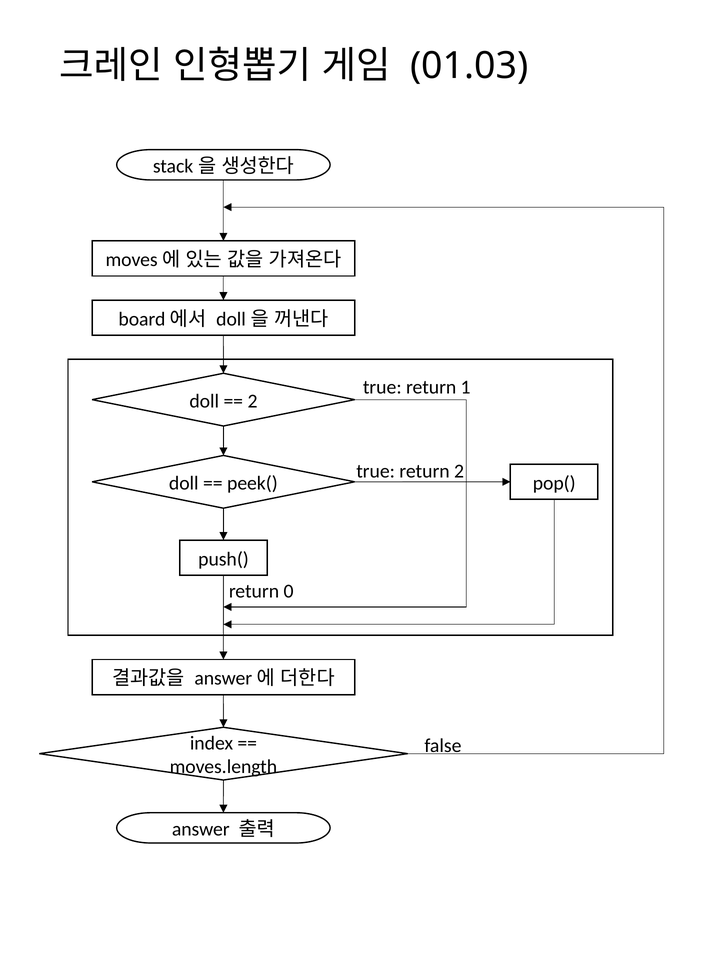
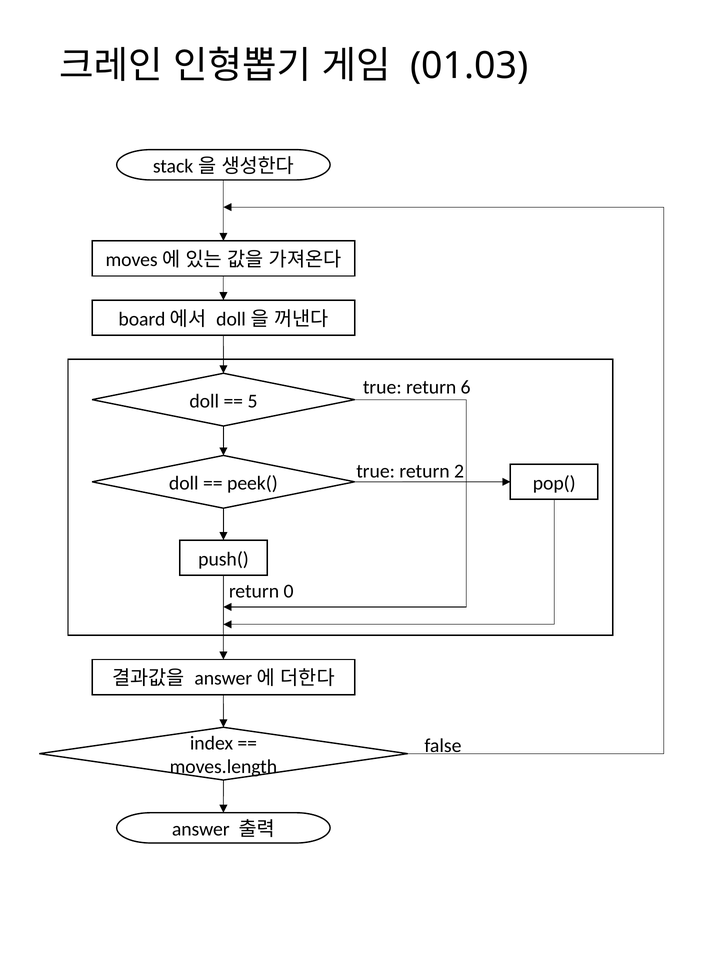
1: 1 -> 6
2 at (252, 401): 2 -> 5
